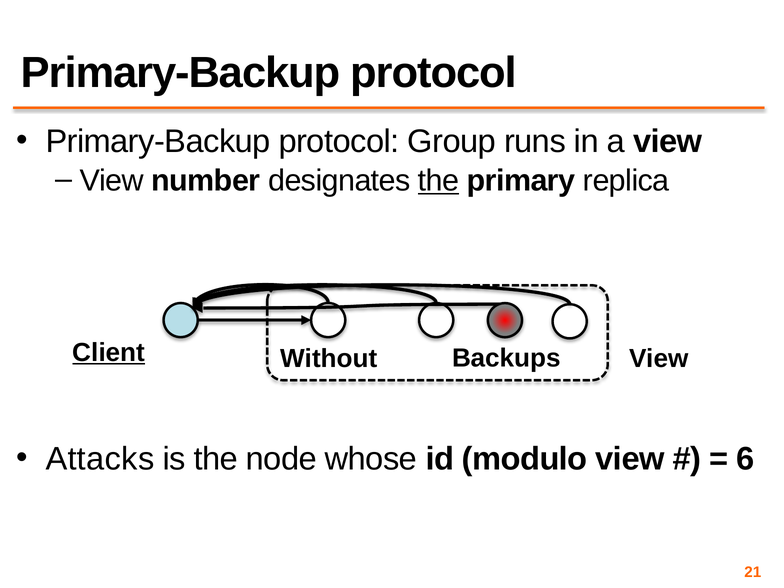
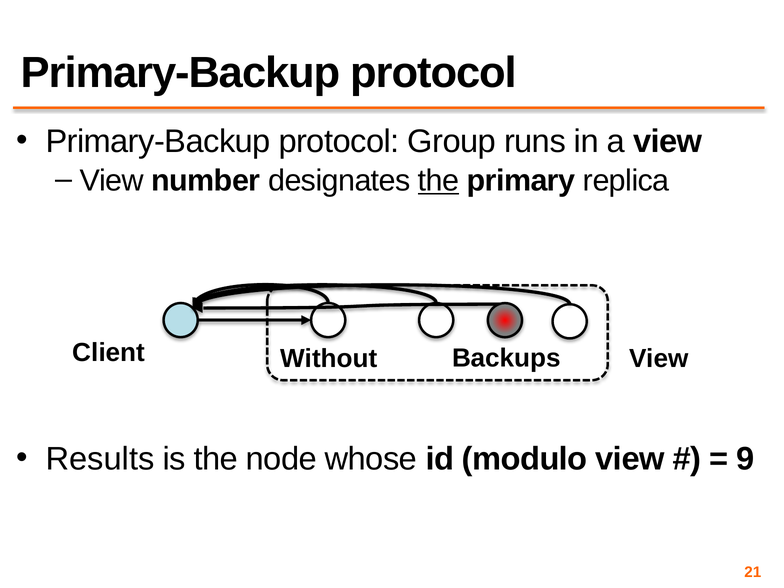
Client underline: present -> none
Attacks: Attacks -> Results
6: 6 -> 9
